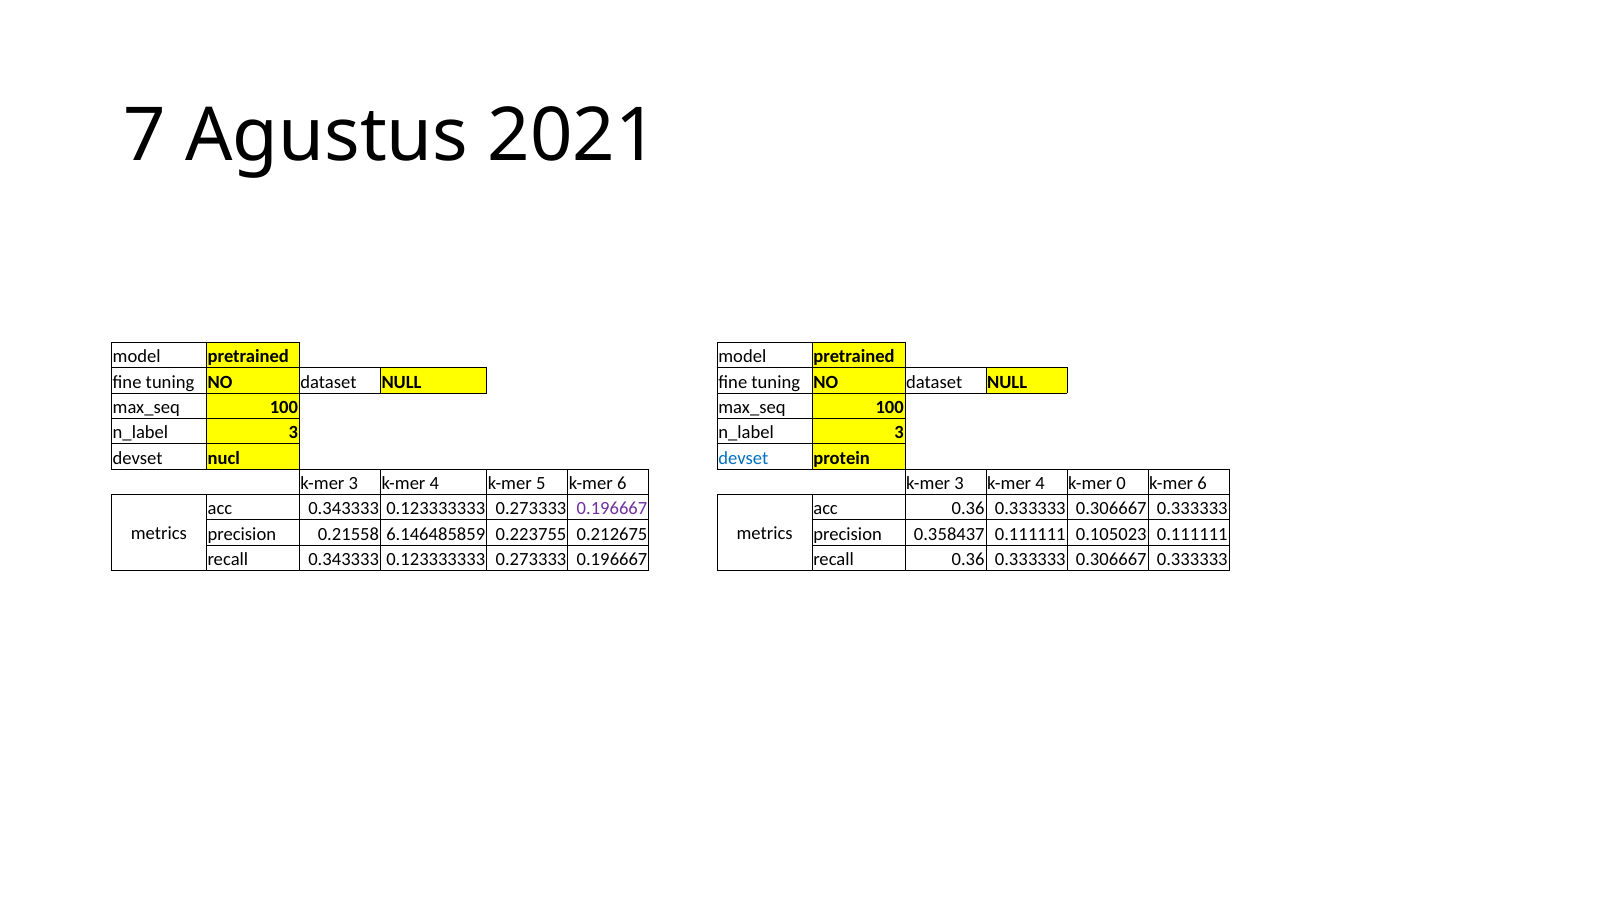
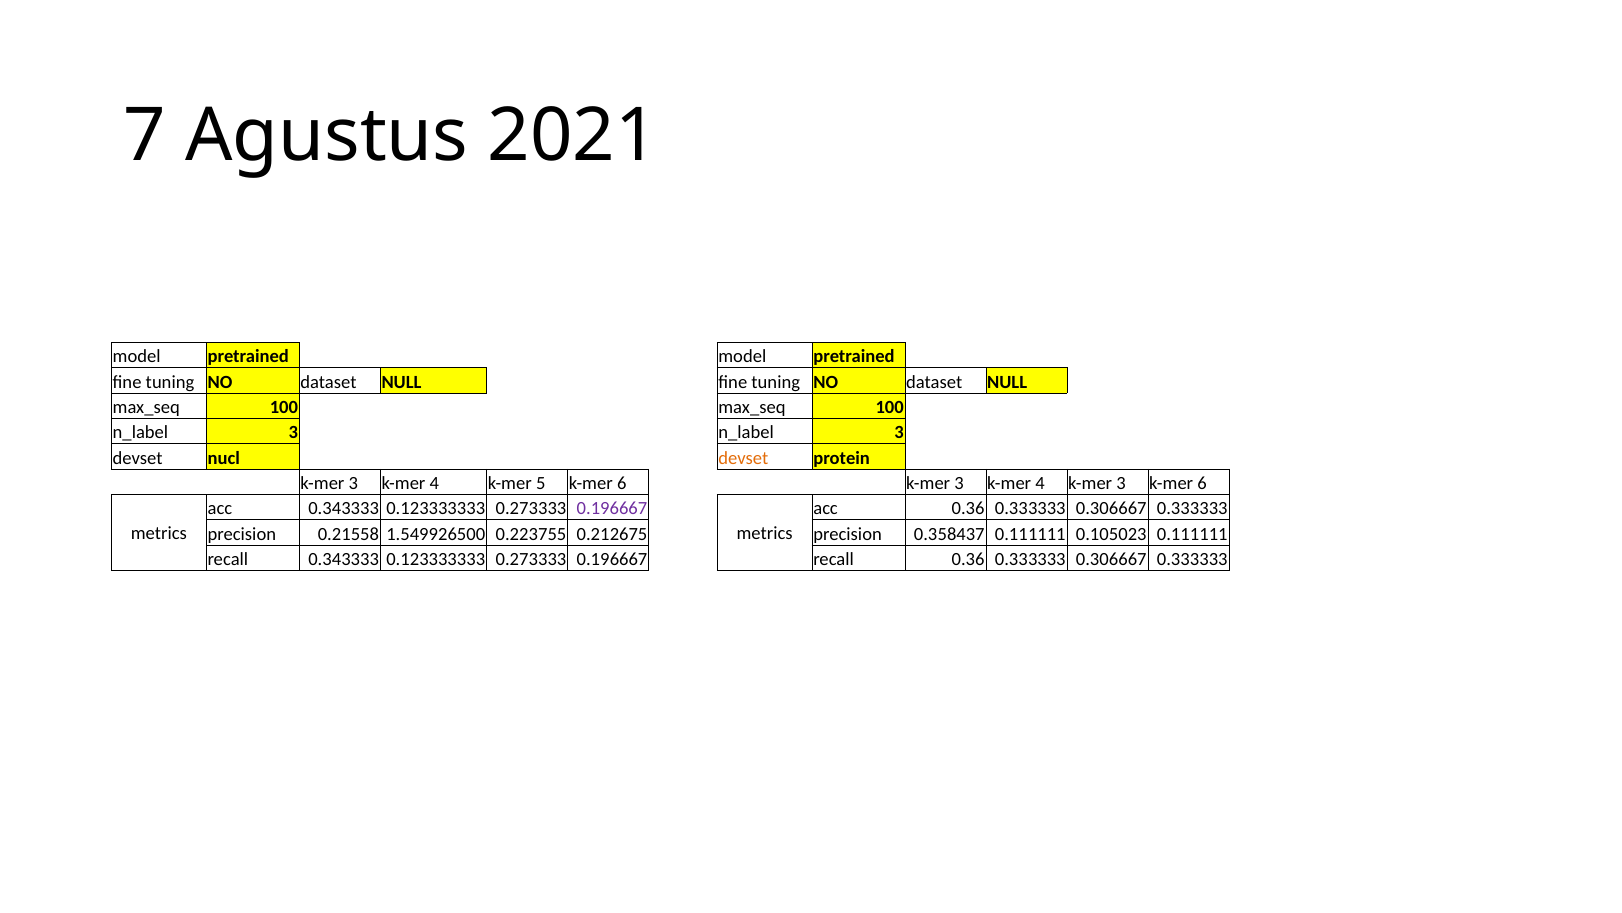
devset at (743, 458) colour: blue -> orange
4 k-mer 0: 0 -> 3
6.146485859: 6.146485859 -> 1.549926500
